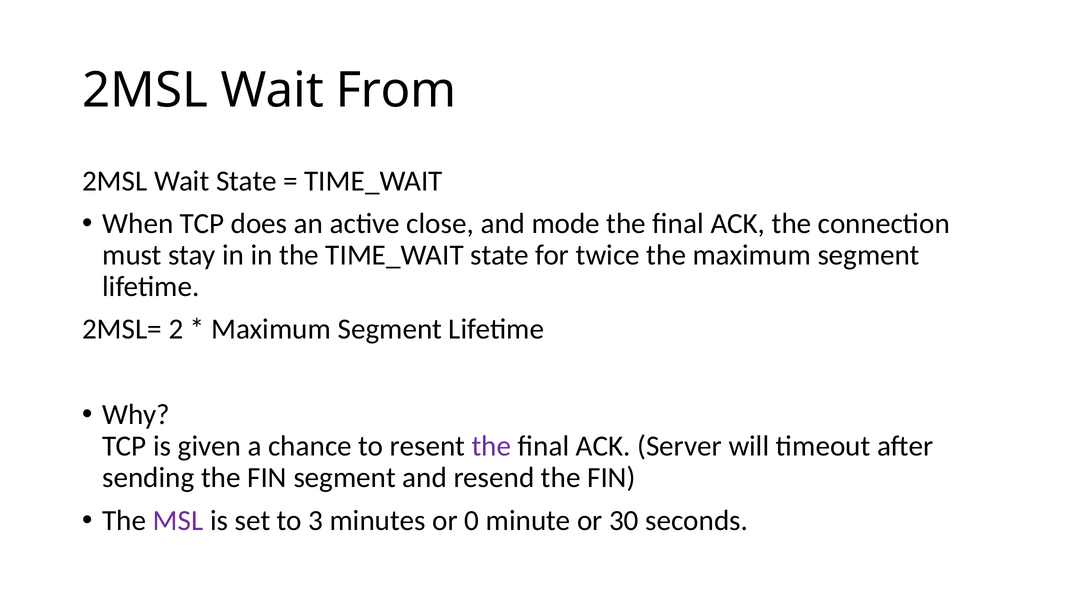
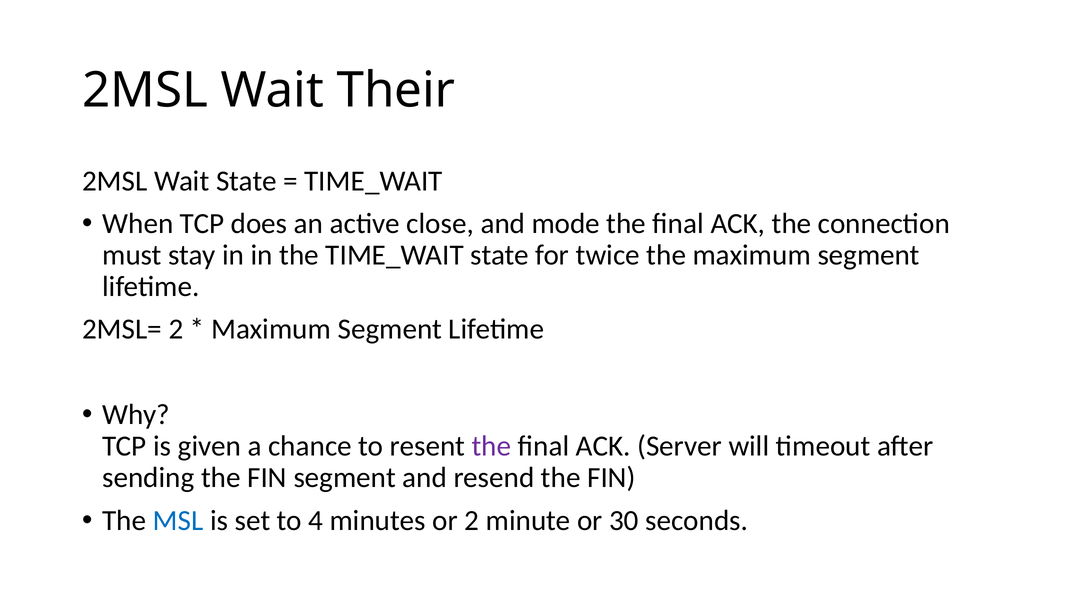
From: From -> Their
MSL colour: purple -> blue
3: 3 -> 4
or 0: 0 -> 2
